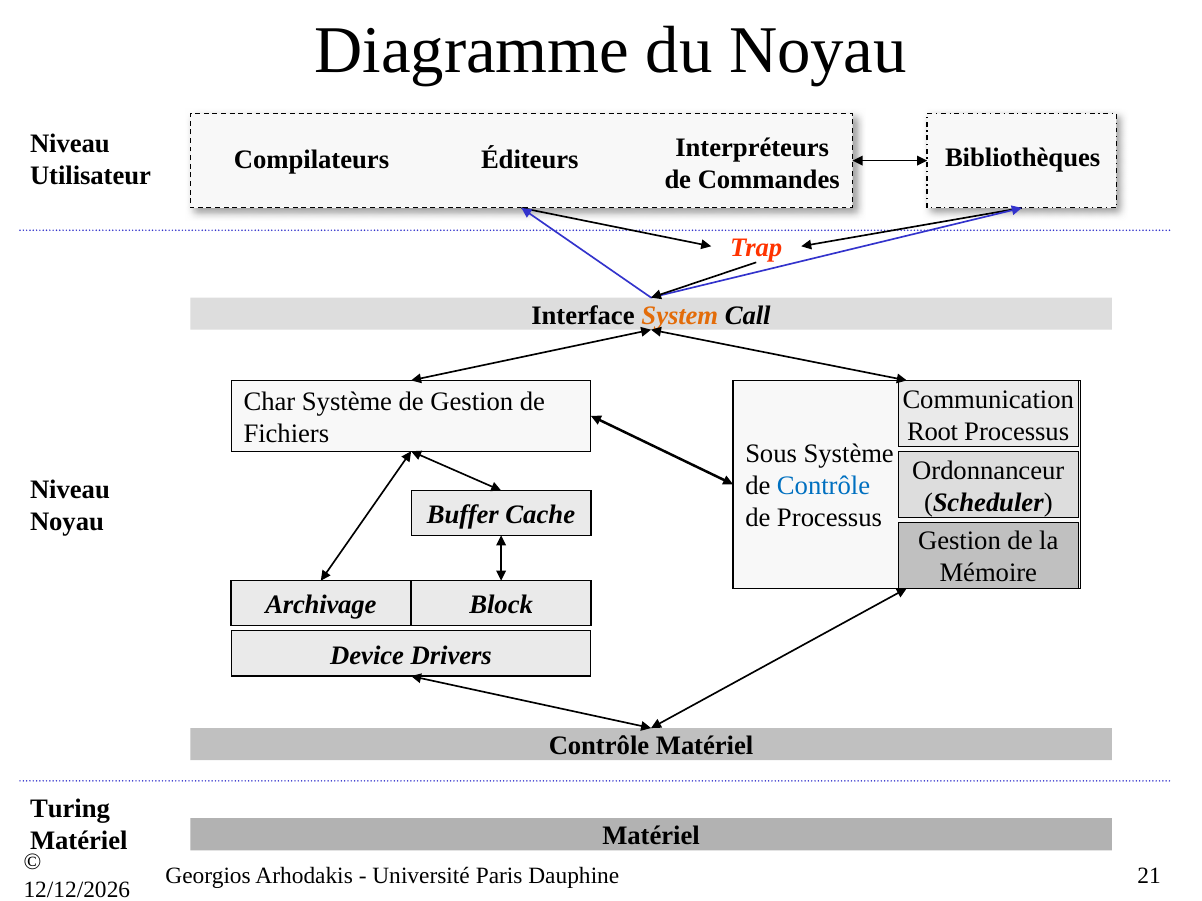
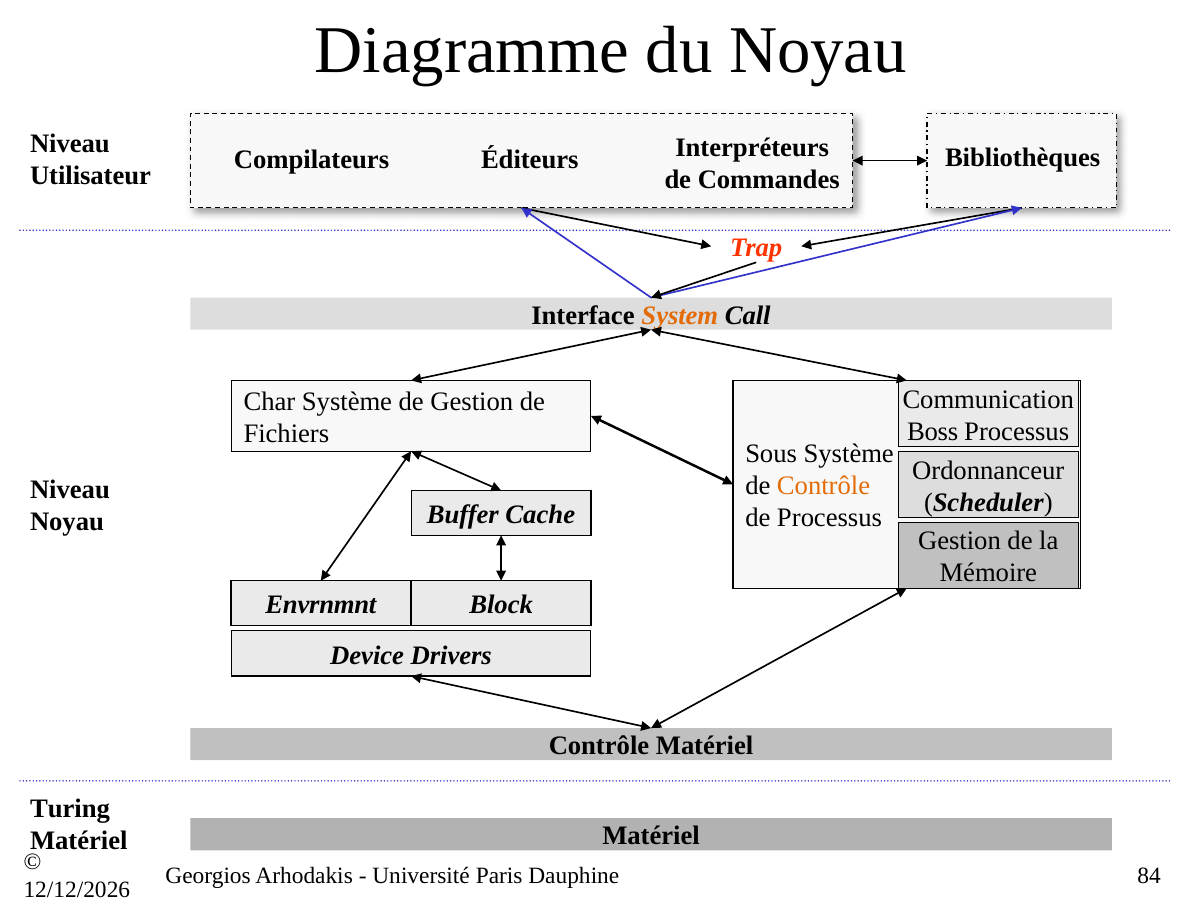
Root: Root -> Boss
Contrôle at (824, 486) colour: blue -> orange
Archivage: Archivage -> Envrnmnt
21: 21 -> 84
